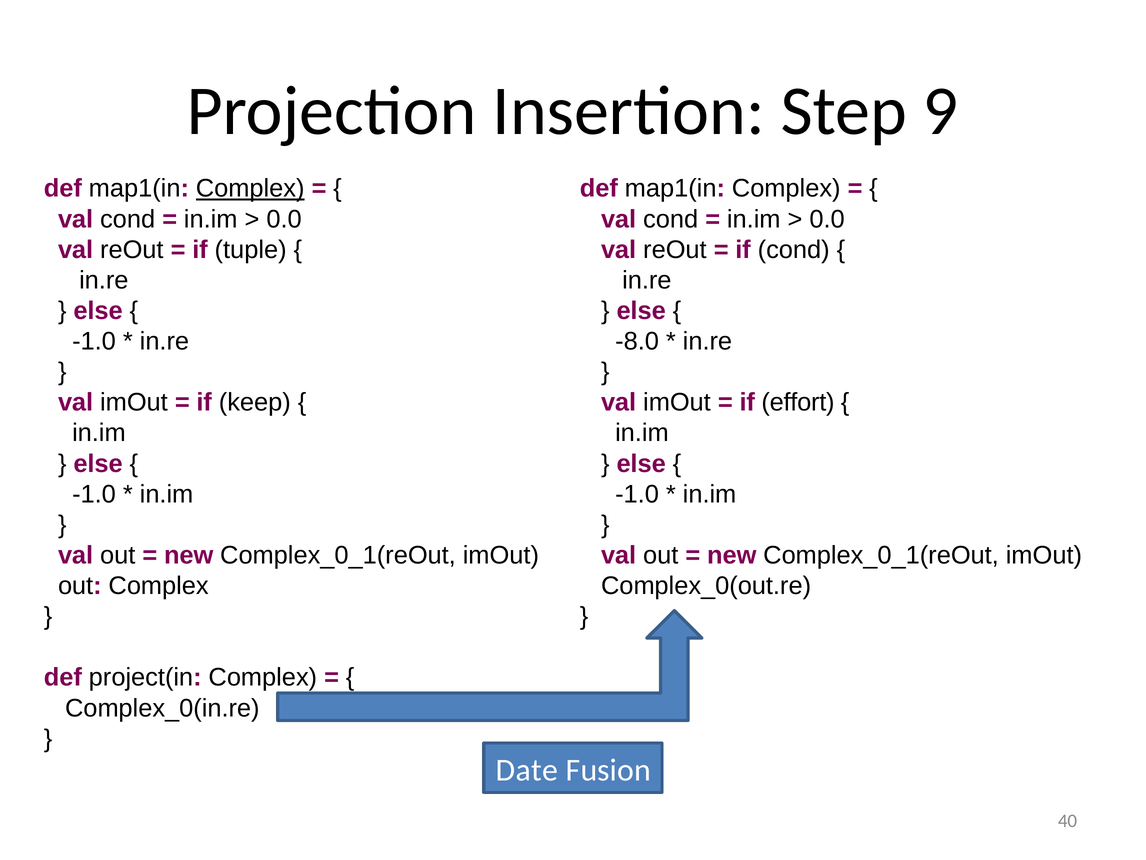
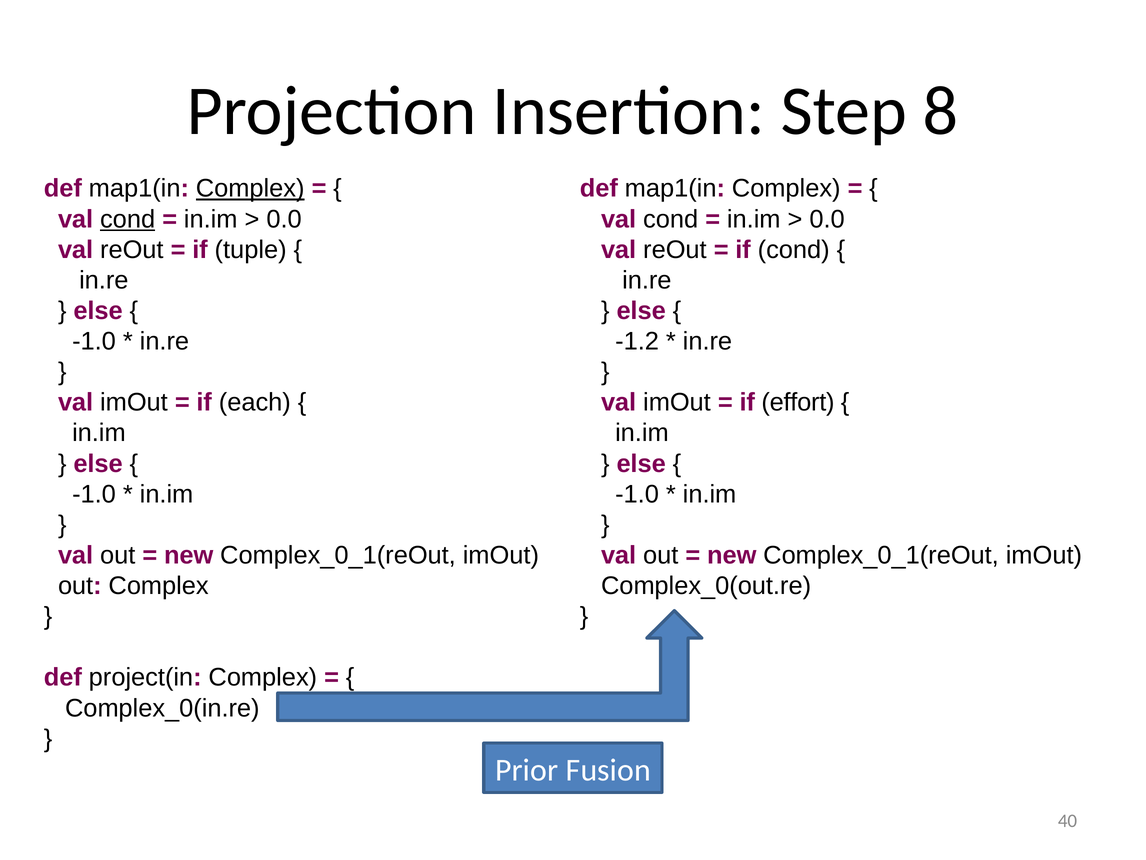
9: 9 -> 8
cond at (128, 219) underline: none -> present
-8.0: -8.0 -> -1.2
keep: keep -> each
Date: Date -> Prior
